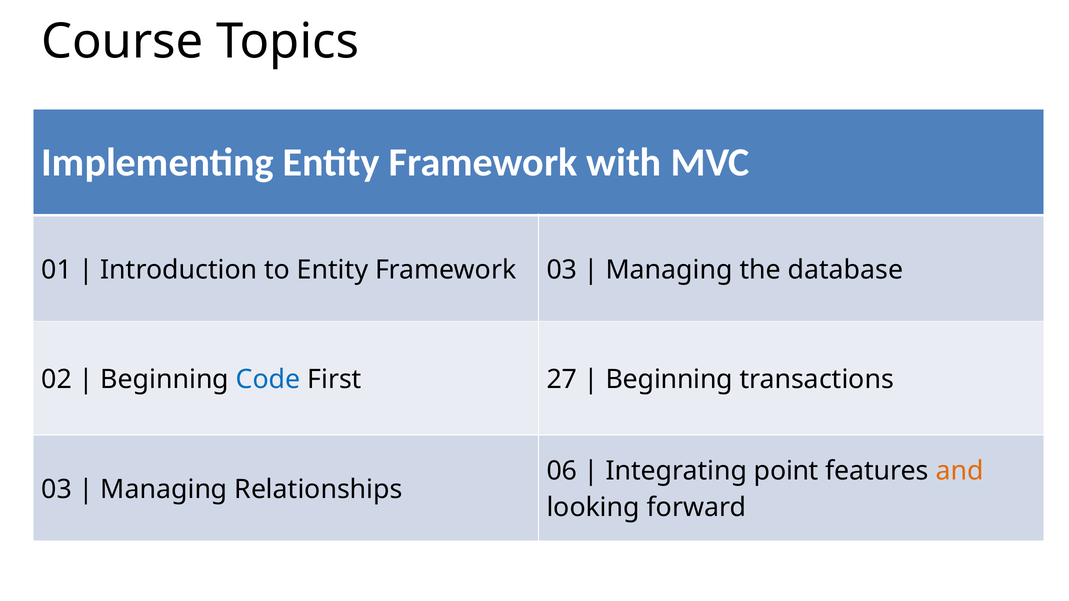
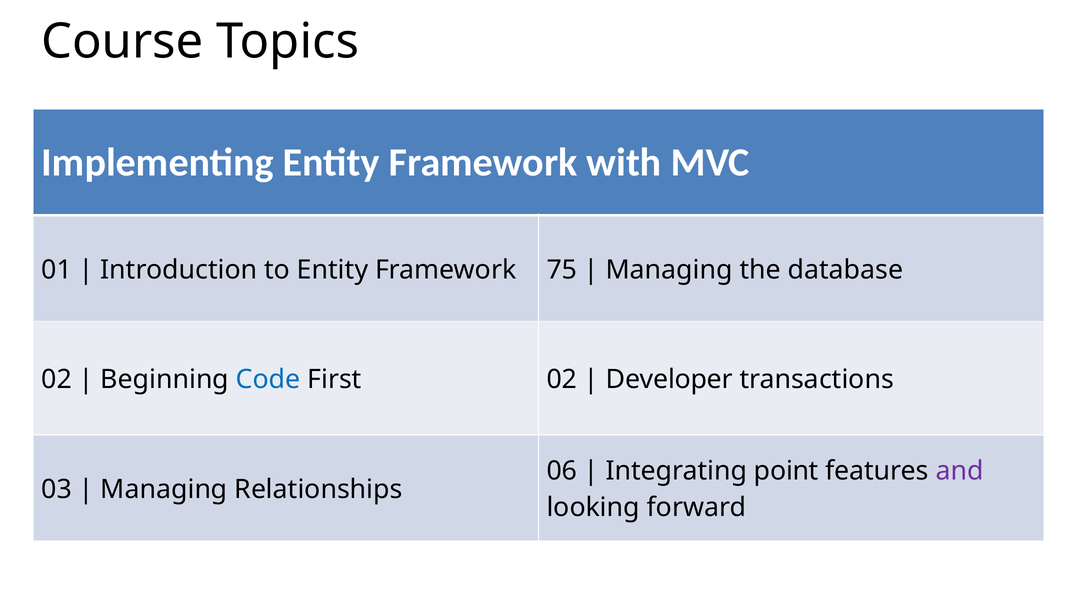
Framework 03: 03 -> 75
First 27: 27 -> 02
Beginning at (669, 380): Beginning -> Developer
and colour: orange -> purple
